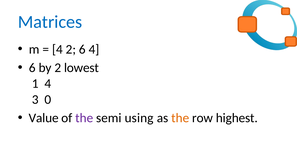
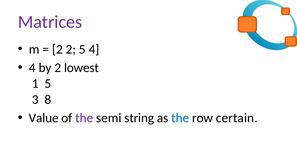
Matrices colour: blue -> purple
4 at (57, 49): 4 -> 2
2 6: 6 -> 5
6 at (32, 68): 6 -> 4
1 4: 4 -> 5
0: 0 -> 8
using: using -> string
the at (180, 118) colour: orange -> blue
highest: highest -> certain
